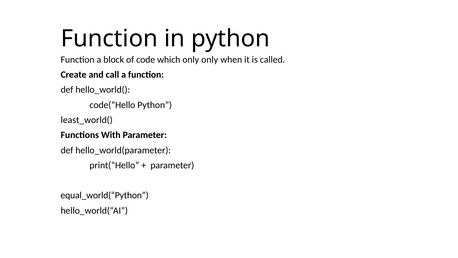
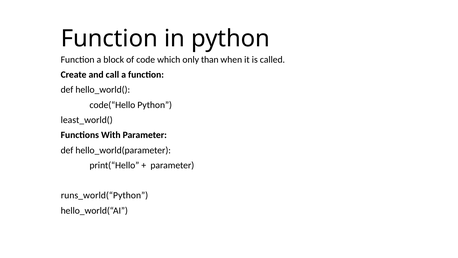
only only: only -> than
equal_world(“Python: equal_world(“Python -> runs_world(“Python
